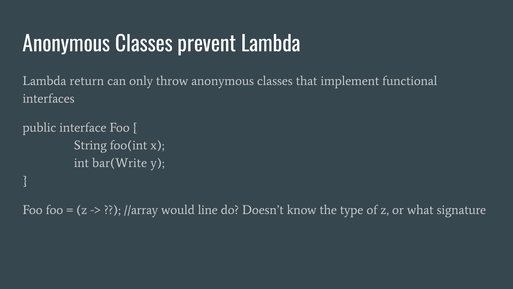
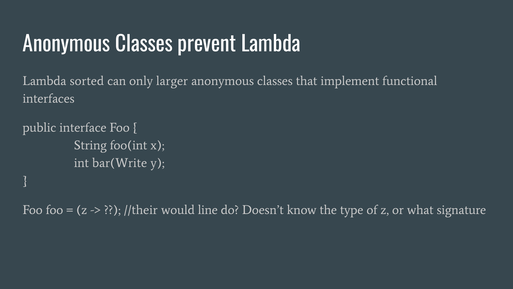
return: return -> sorted
throw: throw -> larger
//array: //array -> //their
